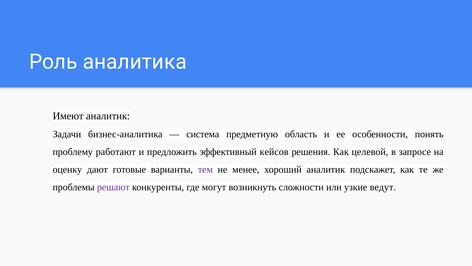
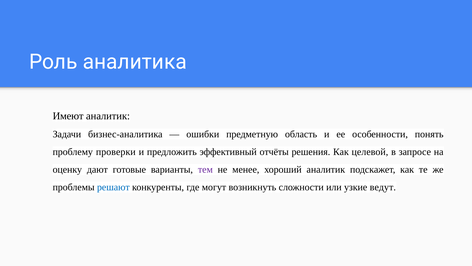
система: система -> ошибки
работают: работают -> проверки
кейсов: кейсов -> отчёты
решают colour: purple -> blue
